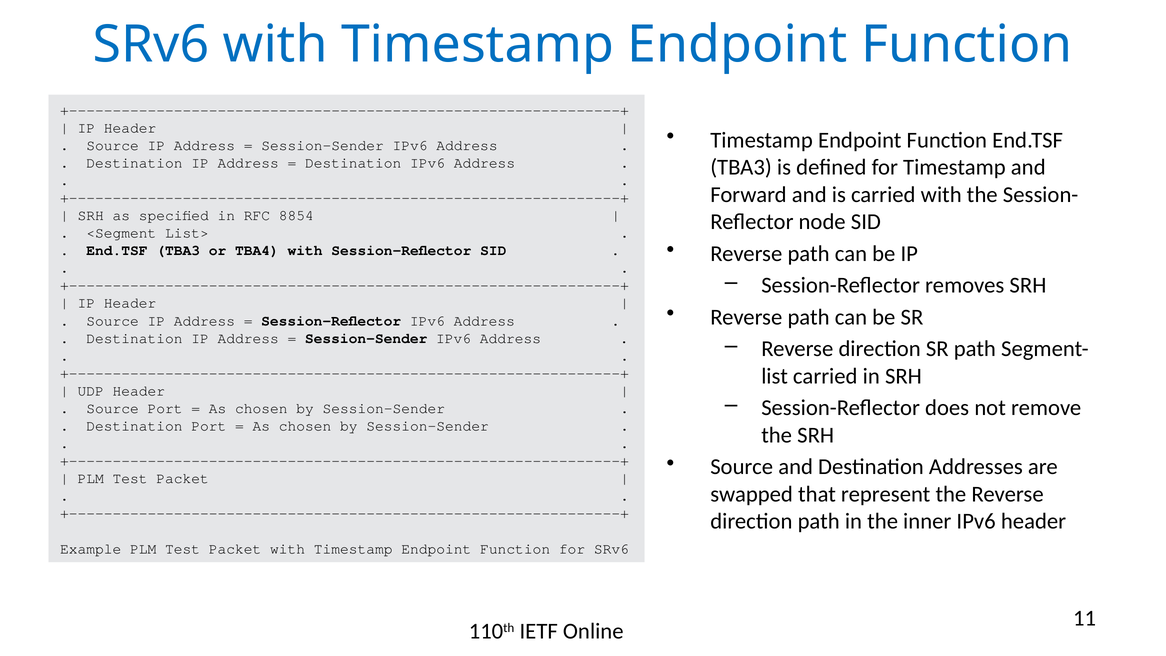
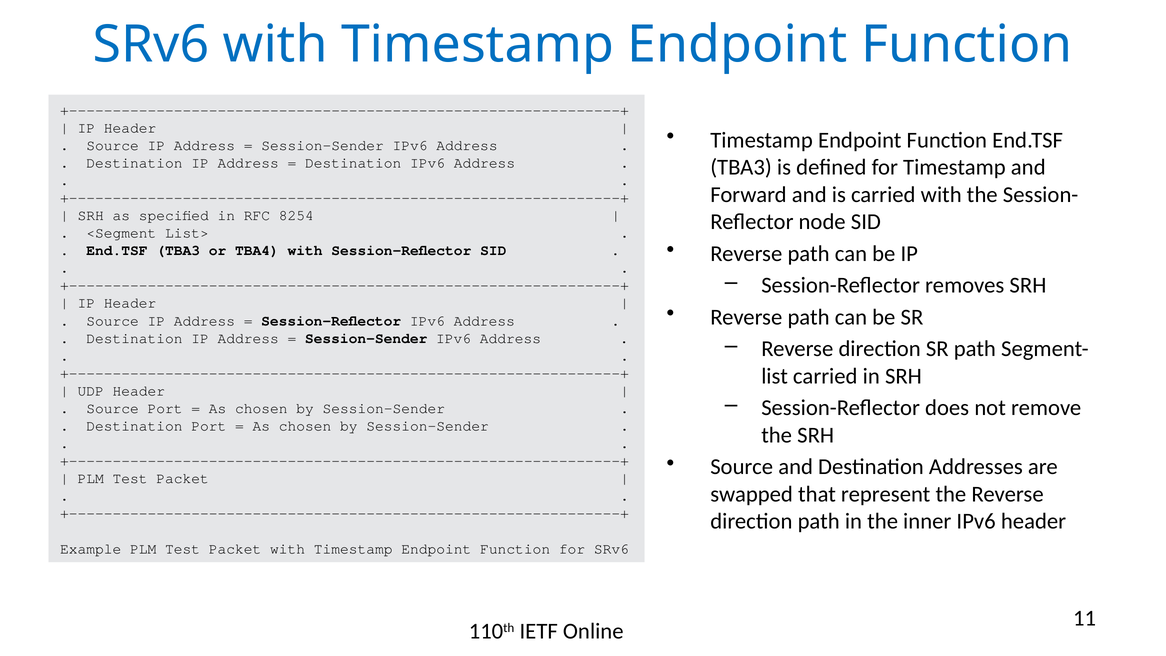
8854: 8854 -> 8254
